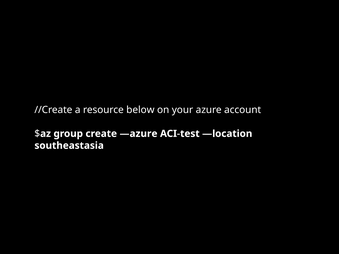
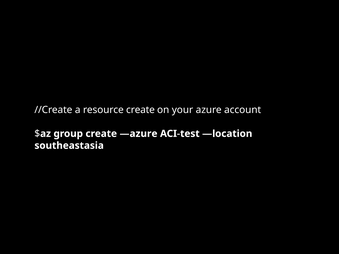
resource below: below -> create
